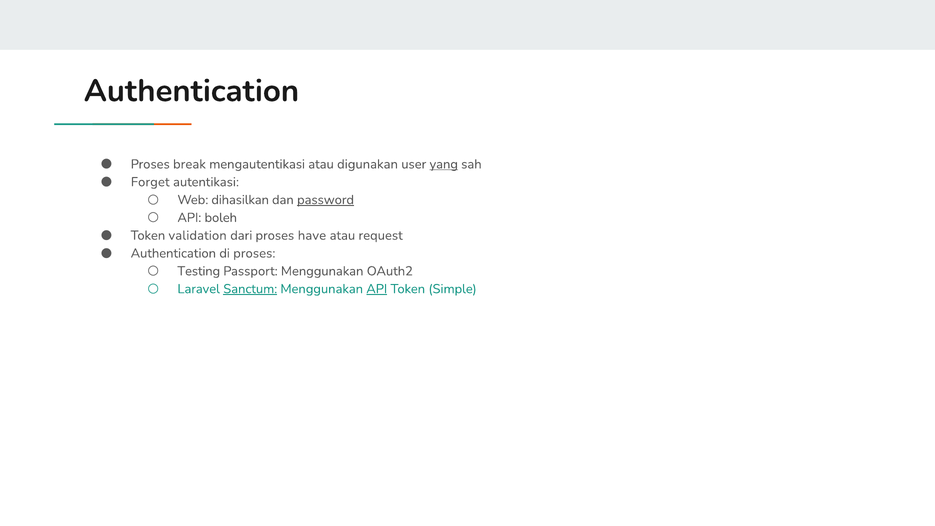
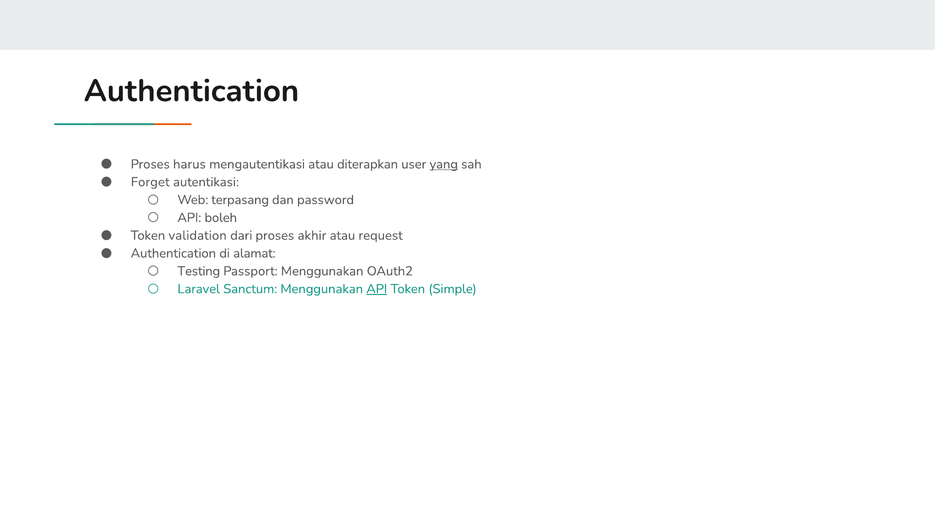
break: break -> harus
digunakan: digunakan -> diterapkan
dihasilkan: dihasilkan -> terpasang
password underline: present -> none
have: have -> akhir
di proses: proses -> alamat
Sanctum underline: present -> none
